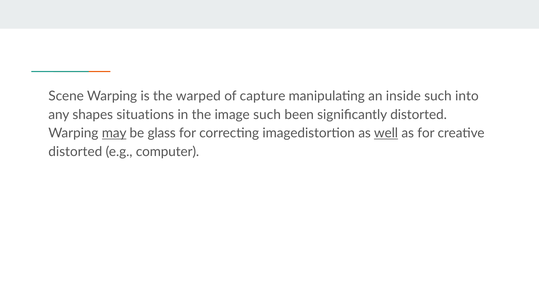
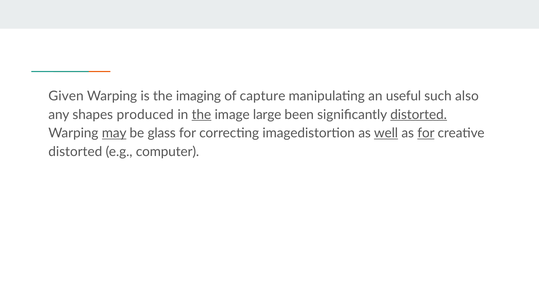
Scene: Scene -> Given
warped: warped -> imaging
inside: inside -> useful
into: into -> also
situations: situations -> produced
the at (201, 115) underline: none -> present
image such: such -> large
distorted at (419, 115) underline: none -> present
for at (426, 133) underline: none -> present
